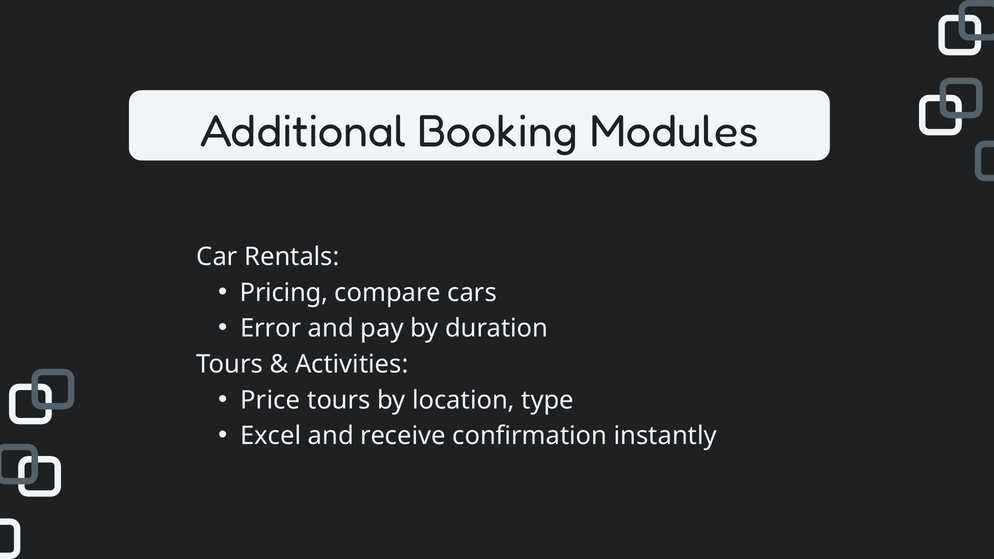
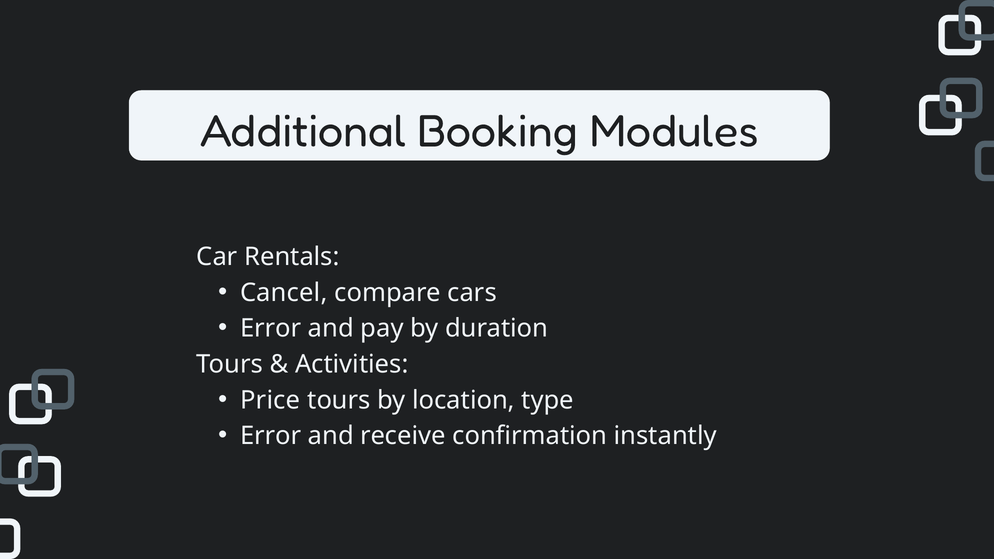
Pricing: Pricing -> Cancel
Excel at (271, 436): Excel -> Error
